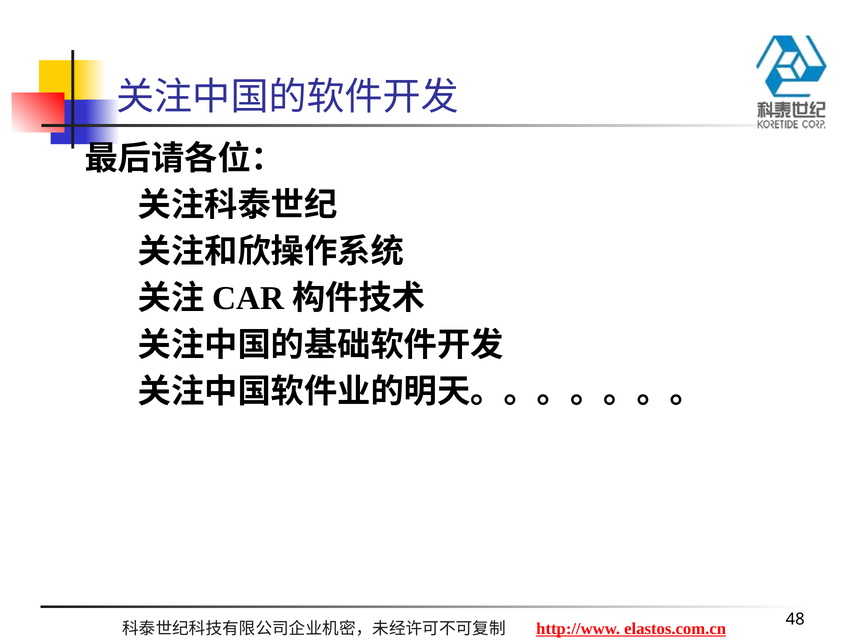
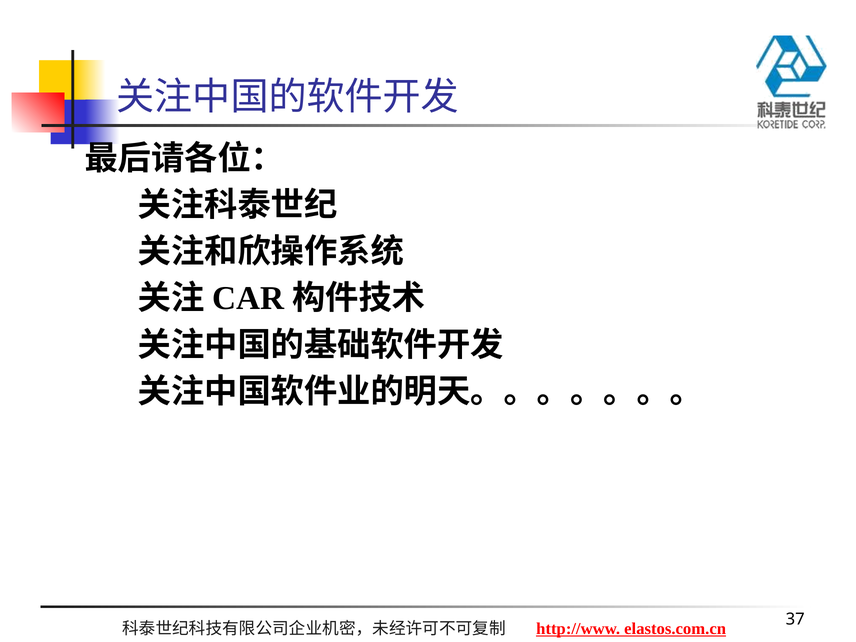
48: 48 -> 37
